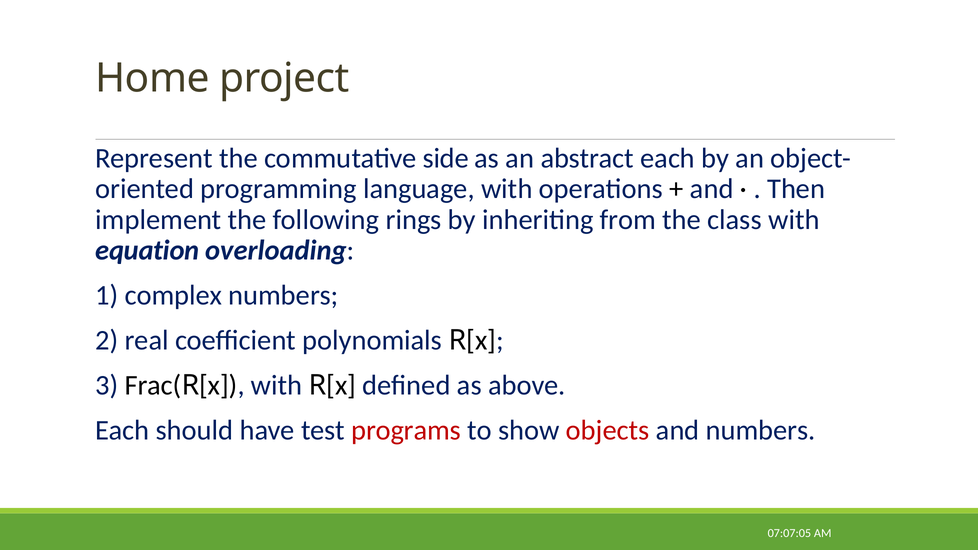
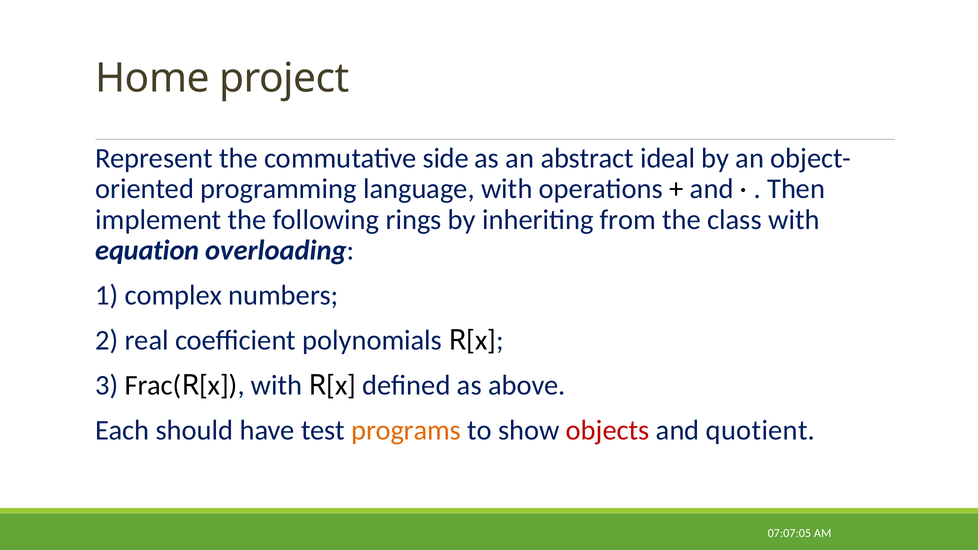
abstract each: each -> ideal
programs colour: red -> orange
and numbers: numbers -> quotient
